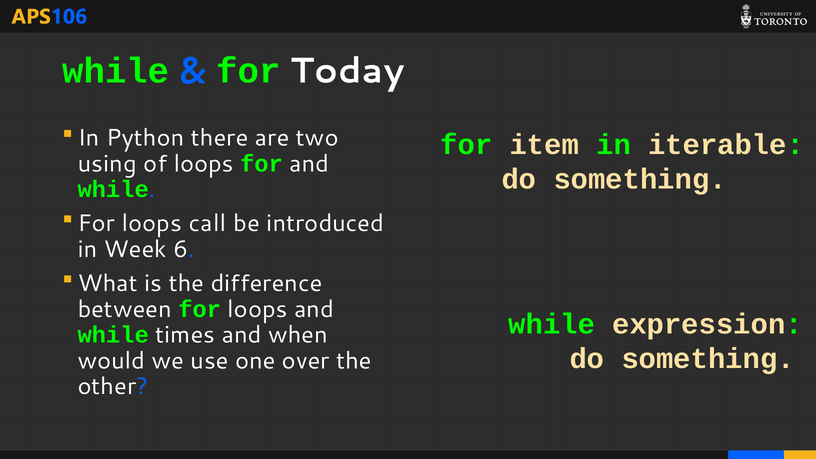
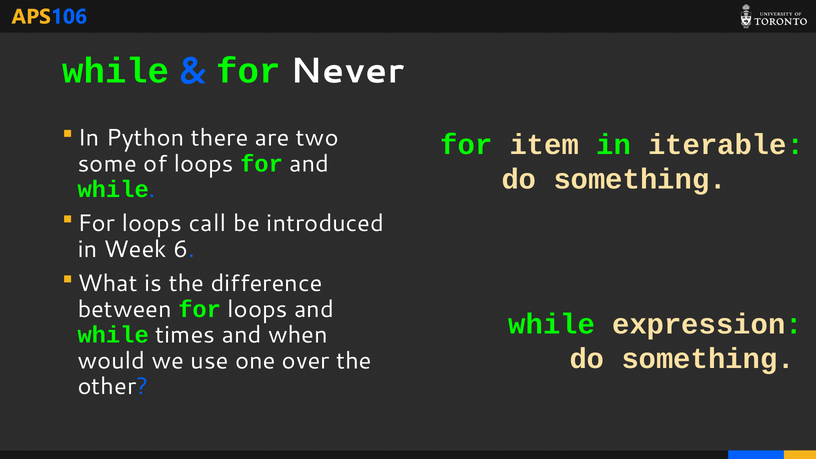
Today: Today -> Never
using: using -> some
